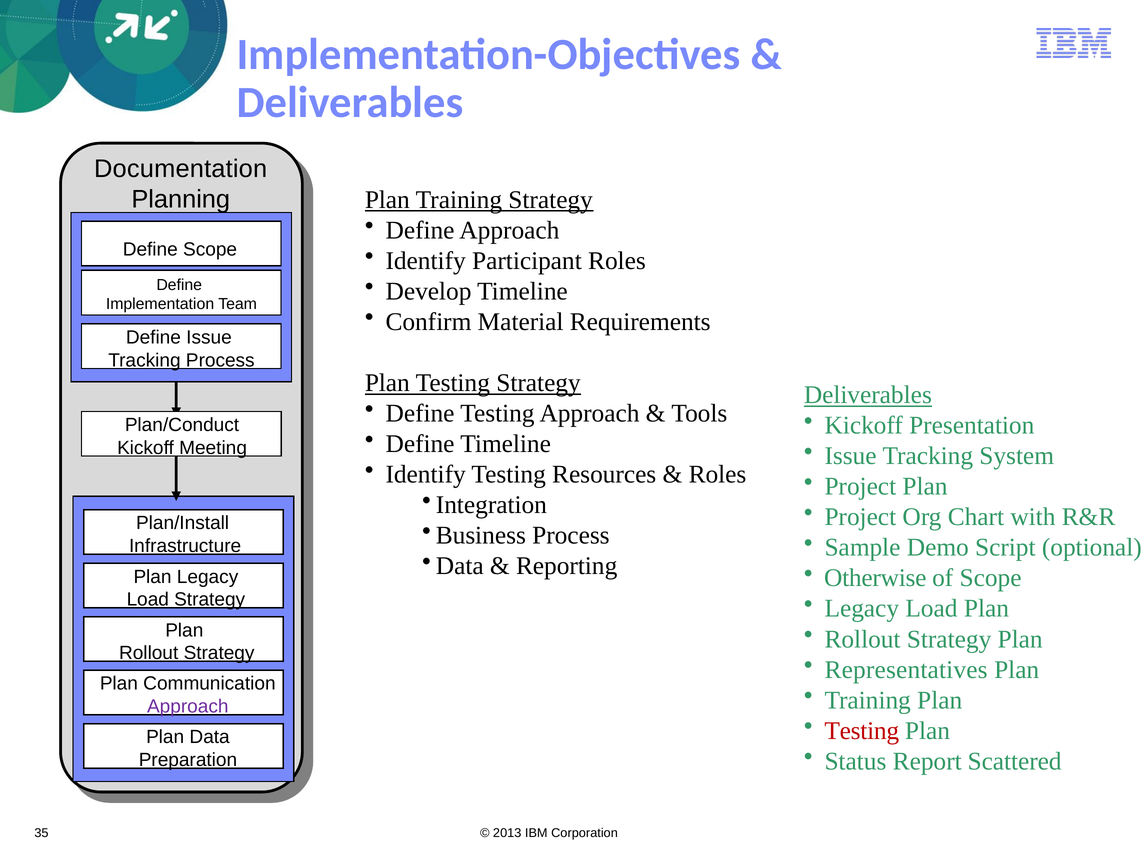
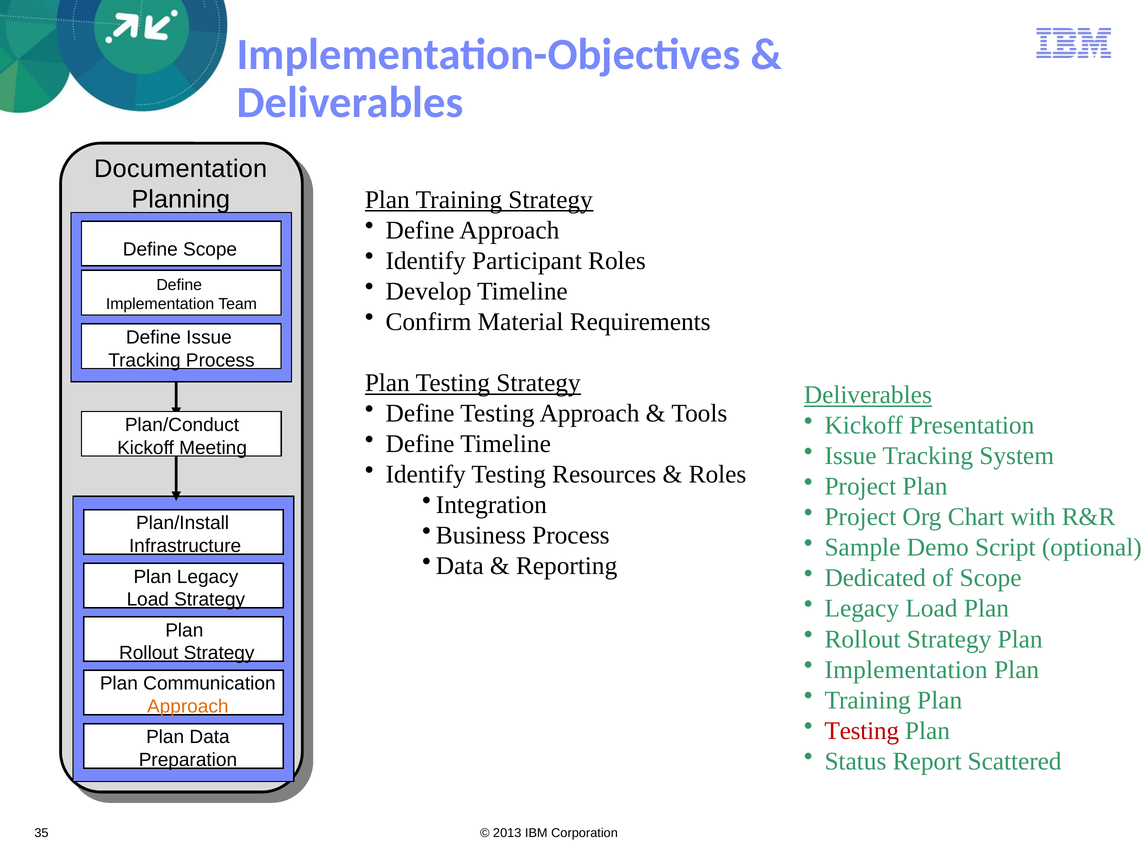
Otherwise: Otherwise -> Dedicated
Representatives at (906, 669): Representatives -> Implementation
Approach at (188, 706) colour: purple -> orange
